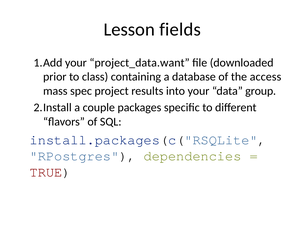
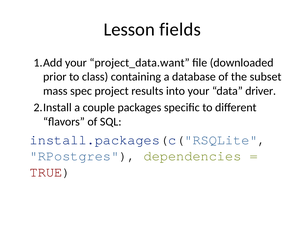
access: access -> subset
group: group -> driver
